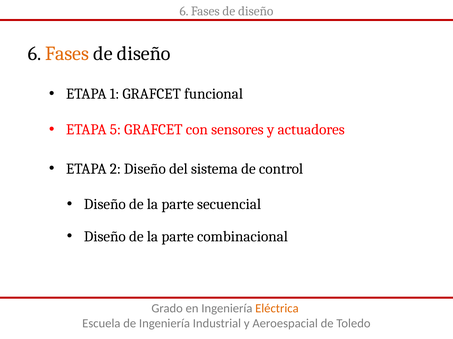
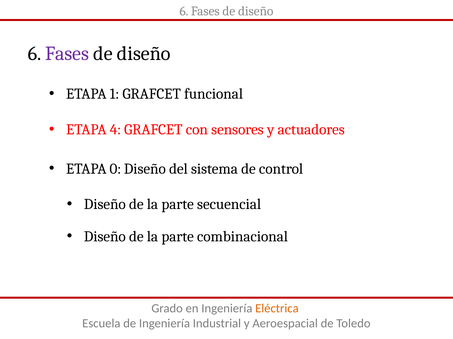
Fases at (67, 54) colour: orange -> purple
5: 5 -> 4
2: 2 -> 0
